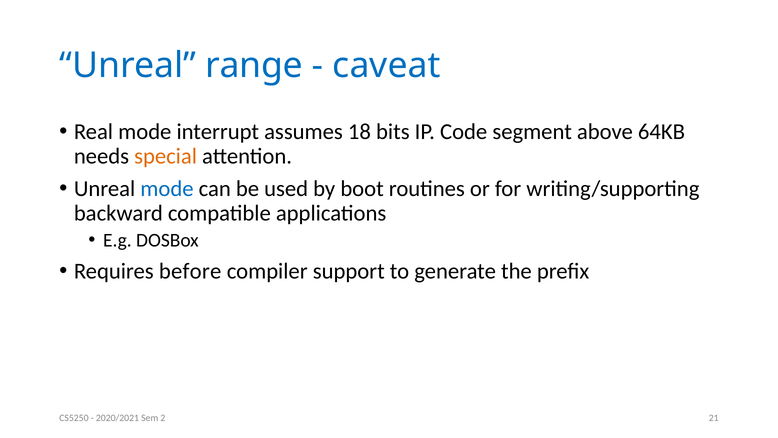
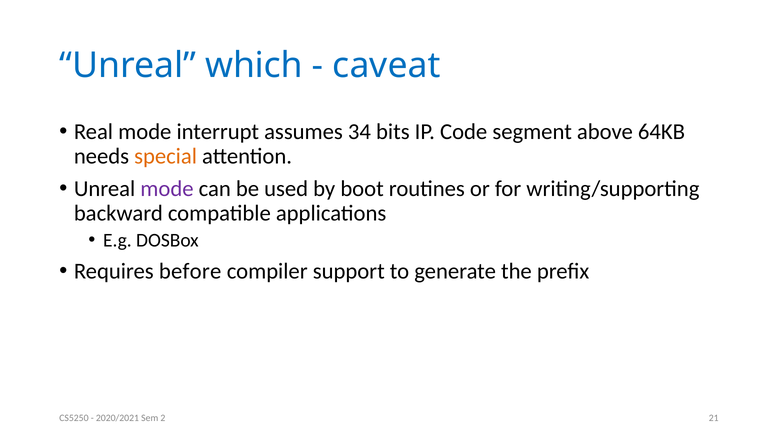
range: range -> which
18: 18 -> 34
mode at (167, 189) colour: blue -> purple
